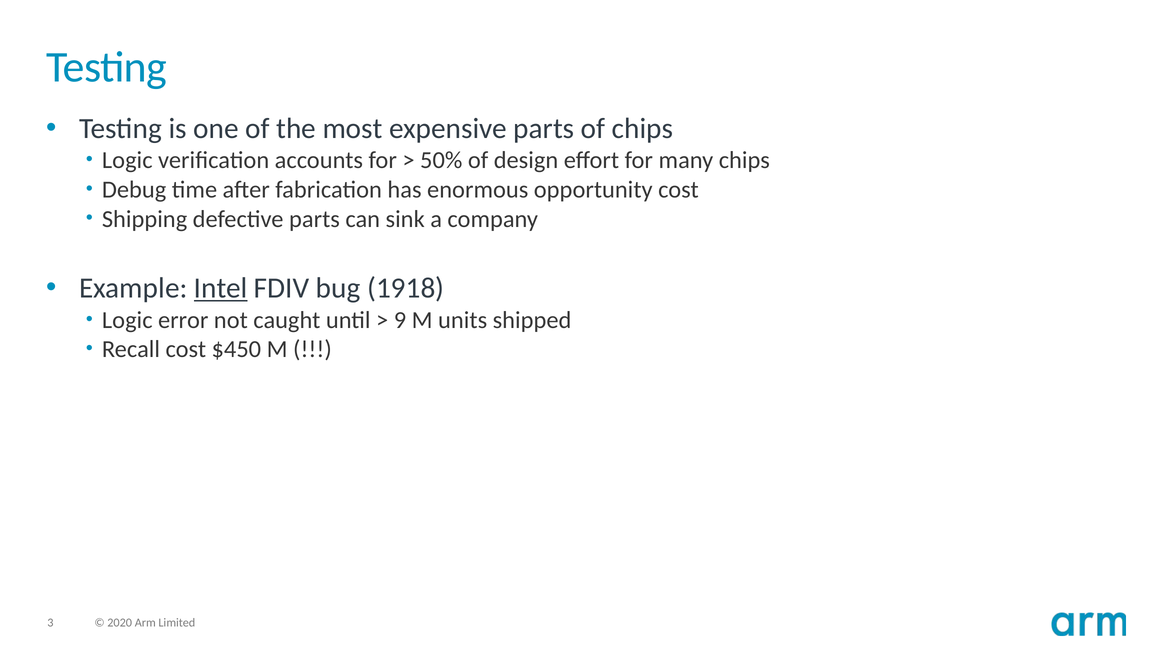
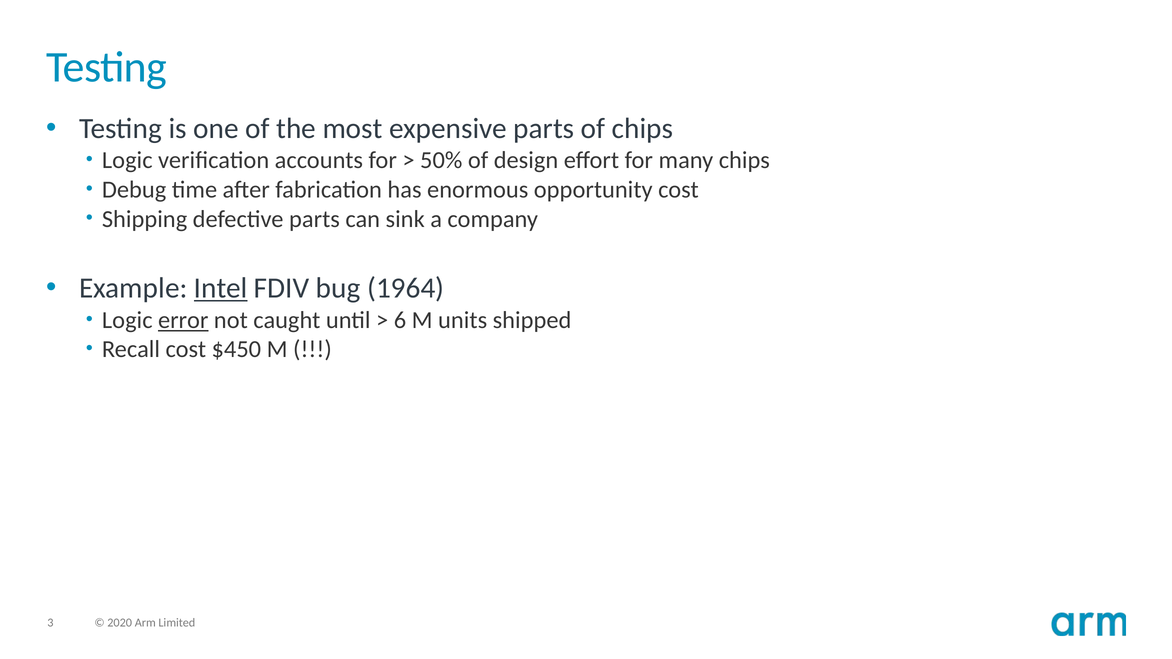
1918: 1918 -> 1964
error underline: none -> present
9: 9 -> 6
